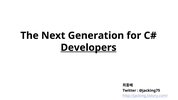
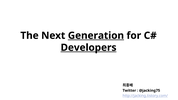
Generation underline: none -> present
